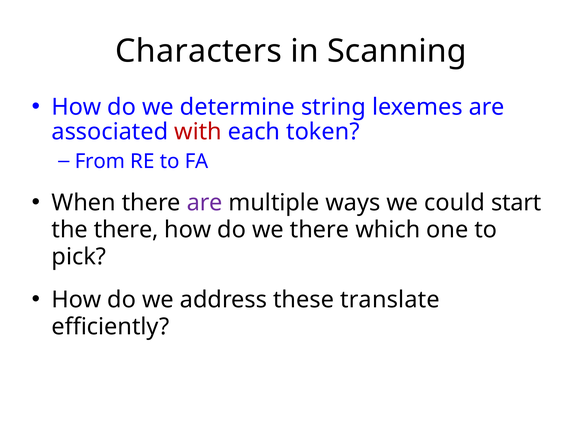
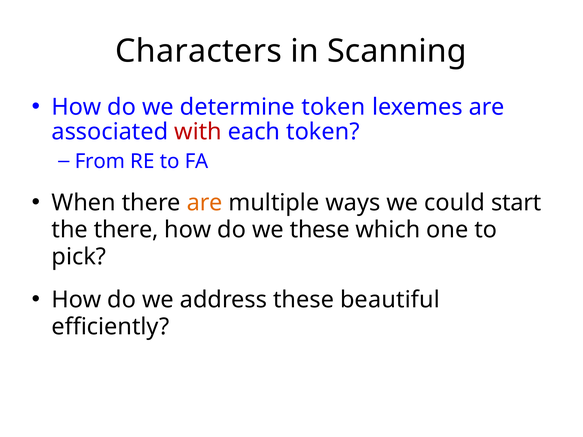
determine string: string -> token
are at (205, 203) colour: purple -> orange
we there: there -> these
translate: translate -> beautiful
